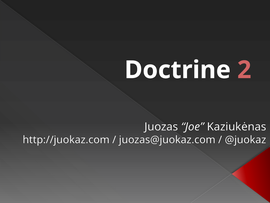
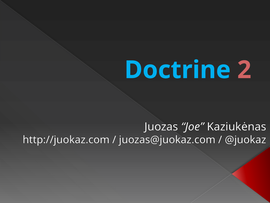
Doctrine colour: white -> light blue
